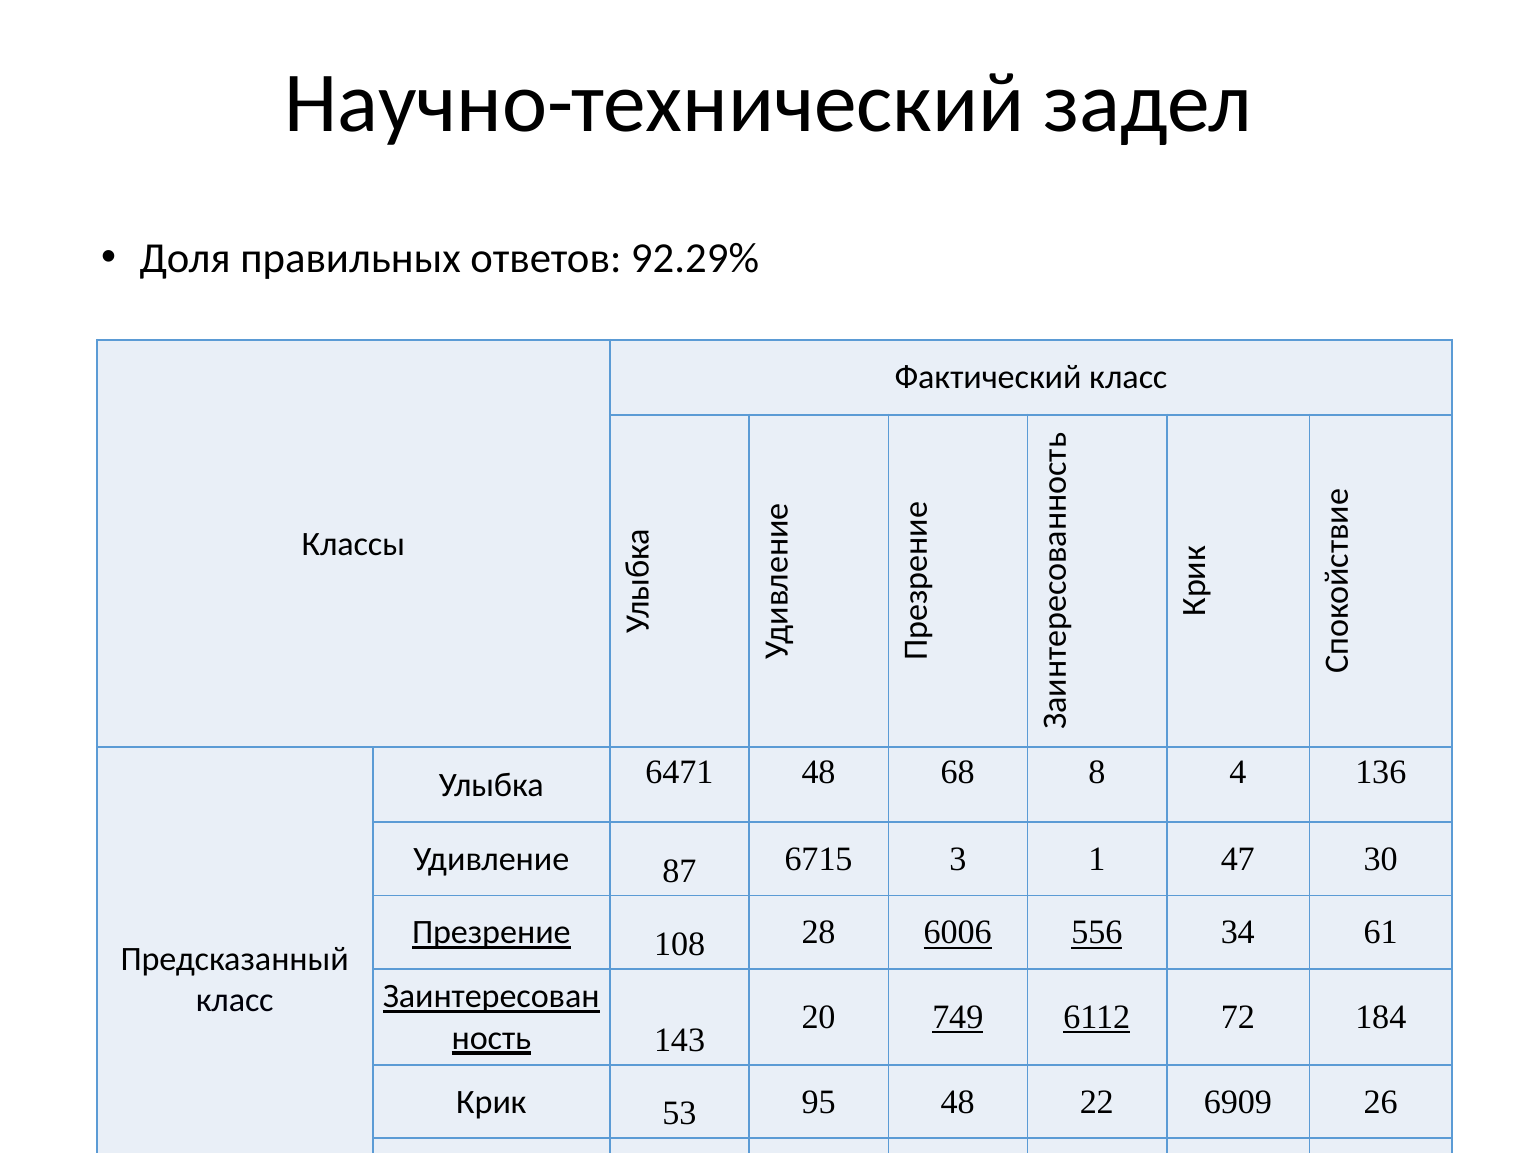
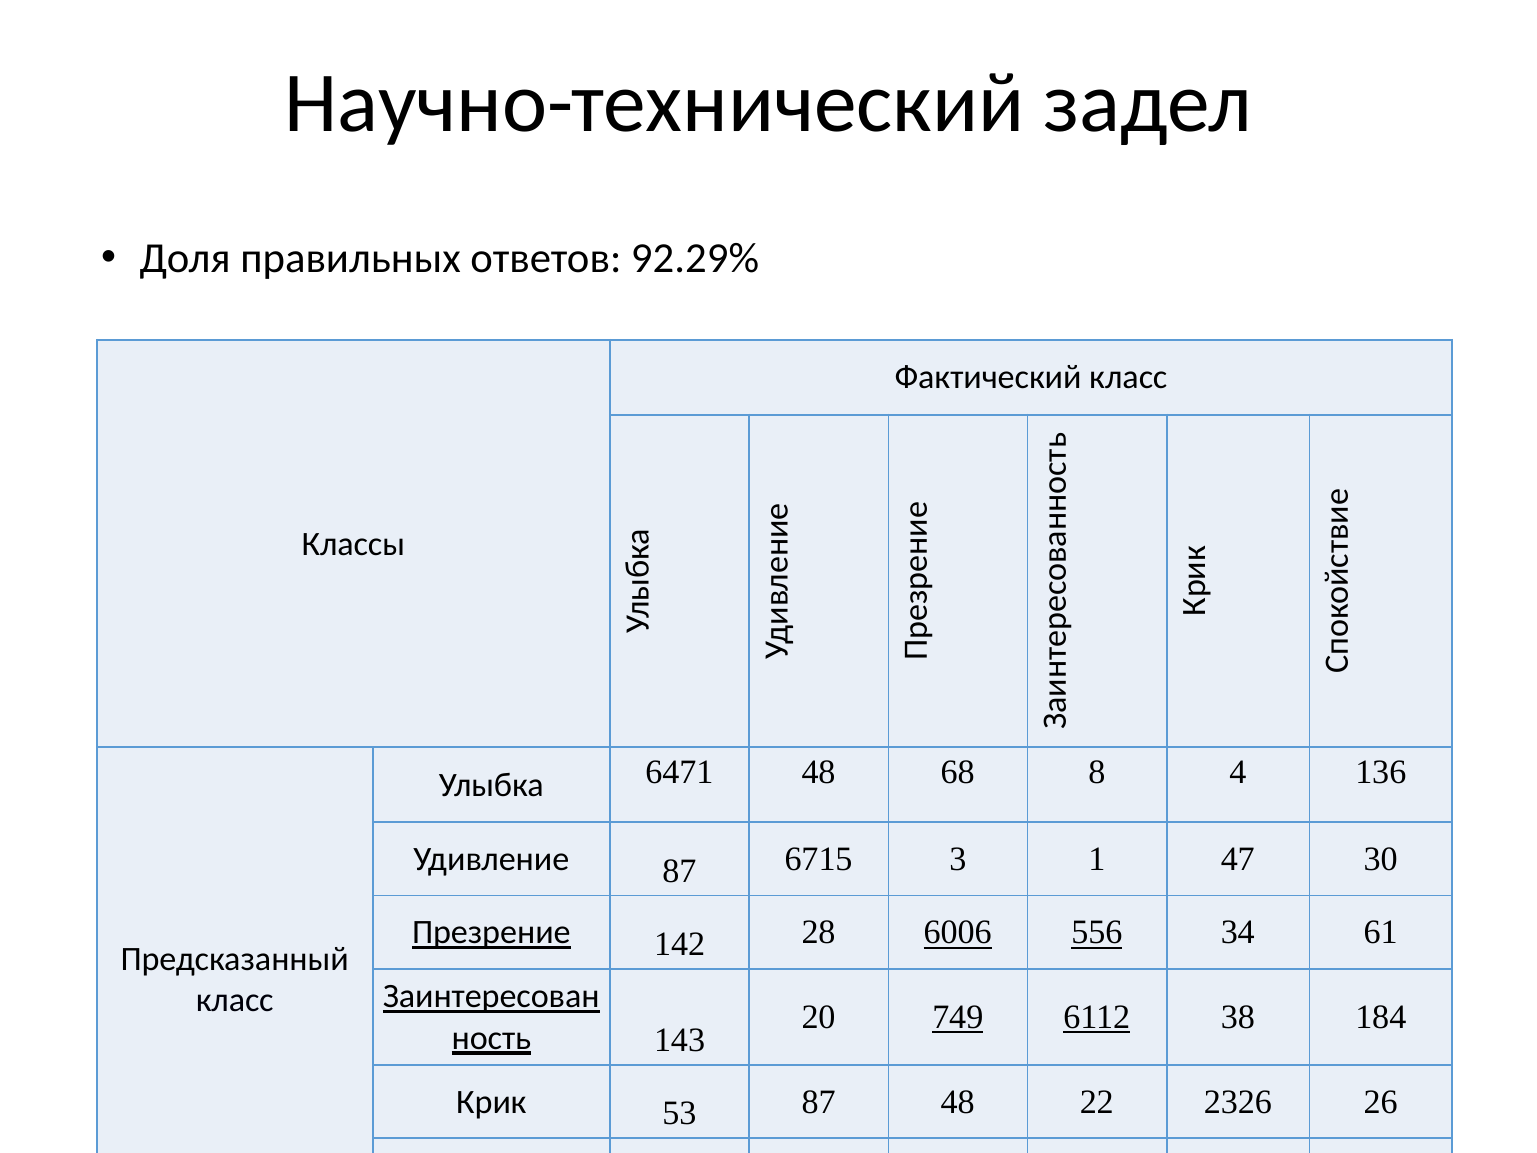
108: 108 -> 142
72: 72 -> 38
53 95: 95 -> 87
6909: 6909 -> 2326
